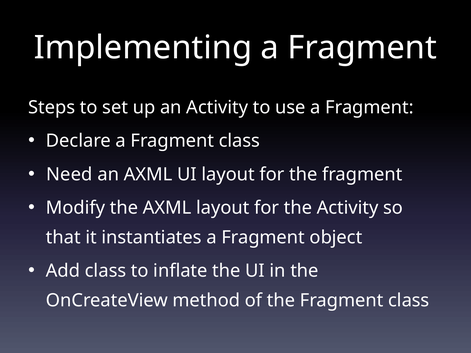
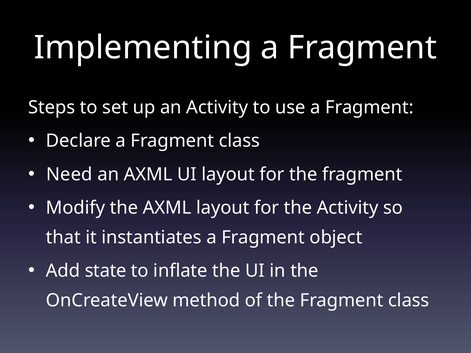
Add class: class -> state
